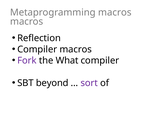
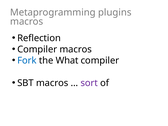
Metaprogramming macros: macros -> plugins
Fork colour: purple -> blue
SBT beyond: beyond -> macros
